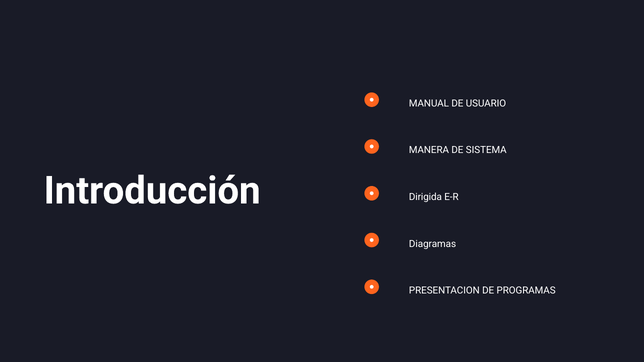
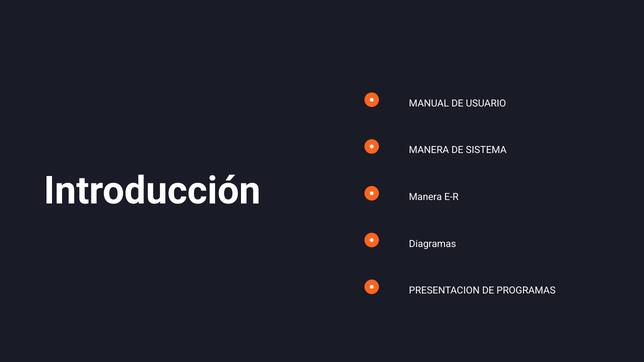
Dirigida at (425, 197): Dirigida -> Manera
